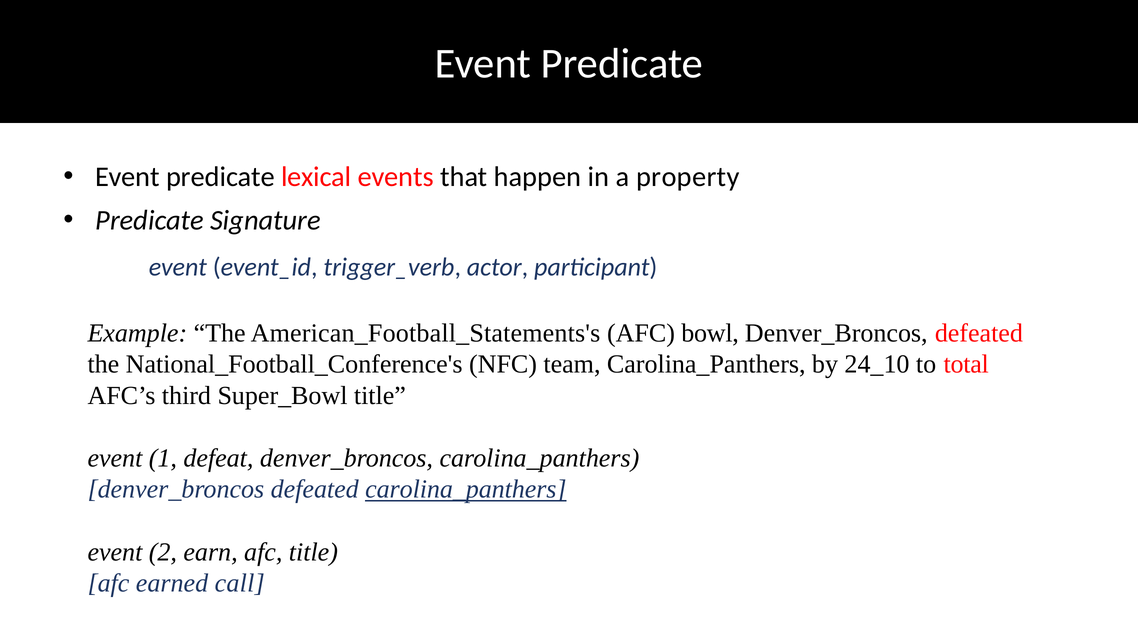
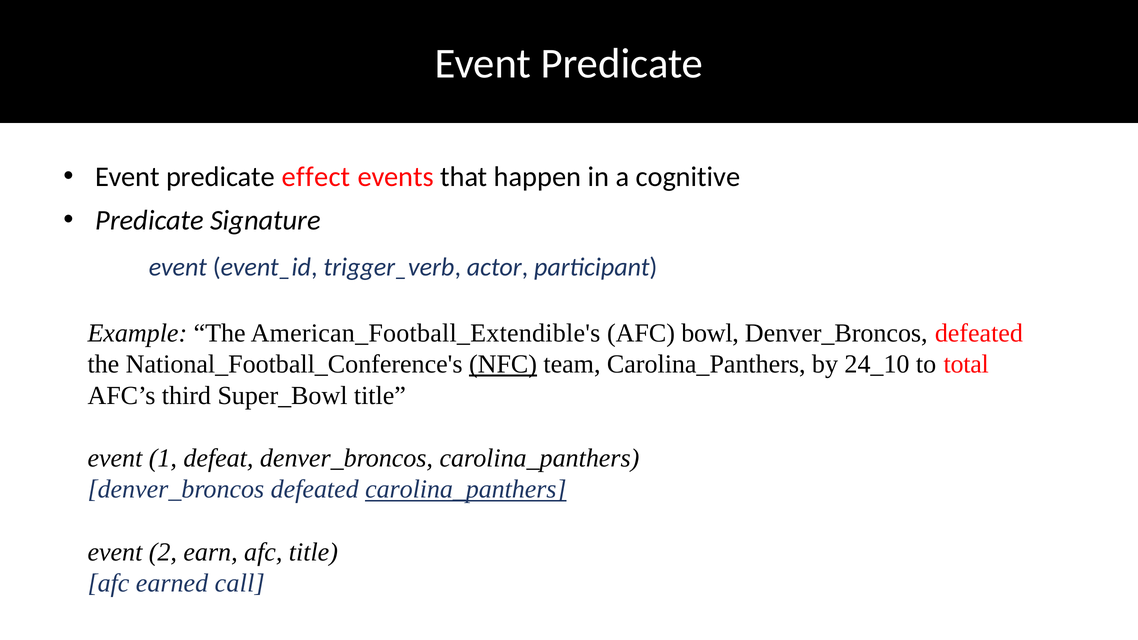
lexical: lexical -> effect
property: property -> cognitive
American_Football_Statements's: American_Football_Statements's -> American_Football_Extendible's
NFC underline: none -> present
